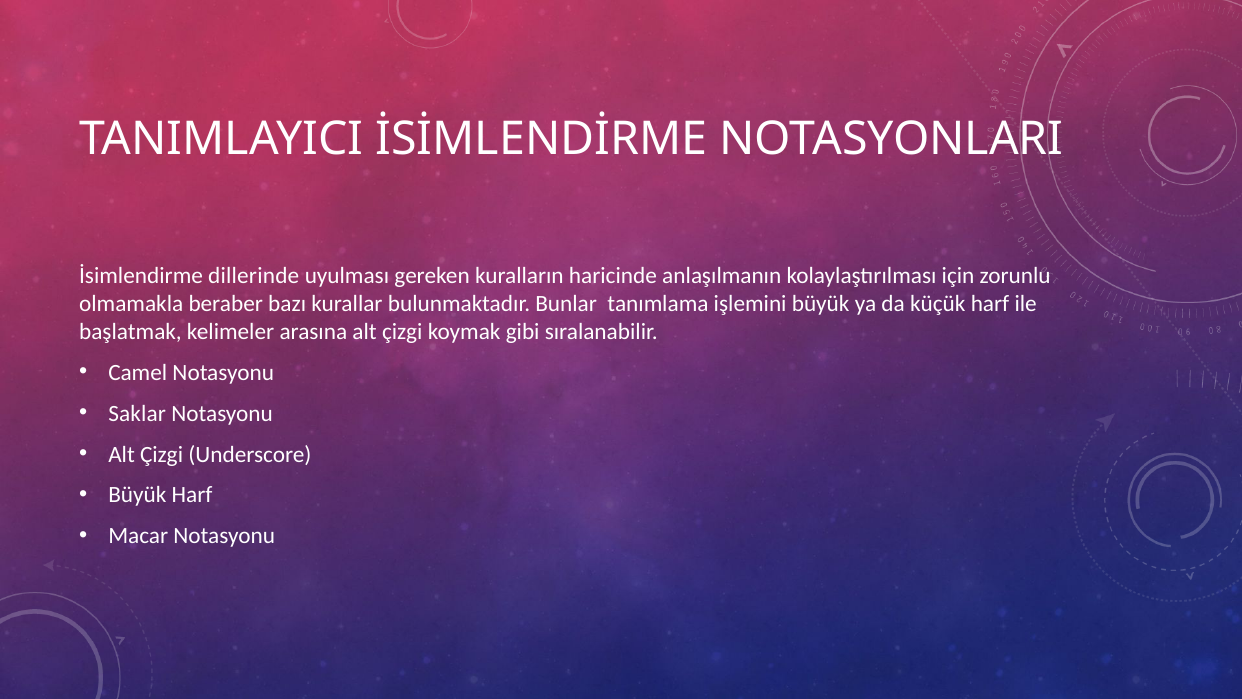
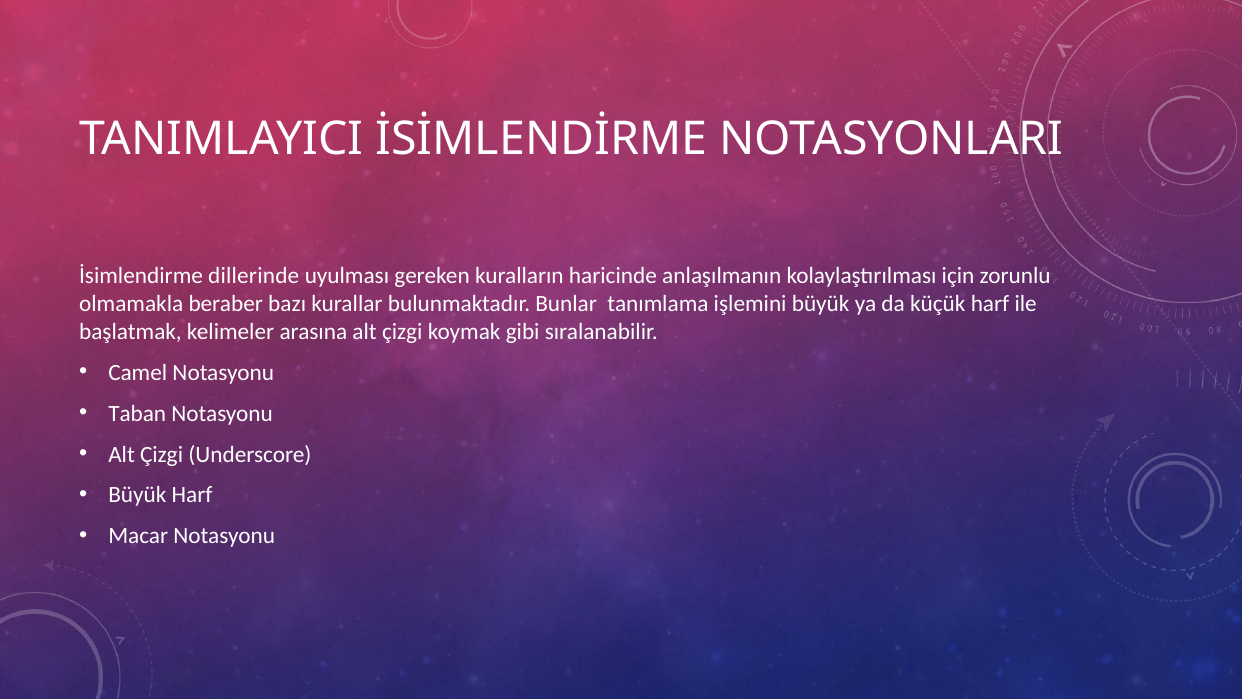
Saklar: Saklar -> Taban
